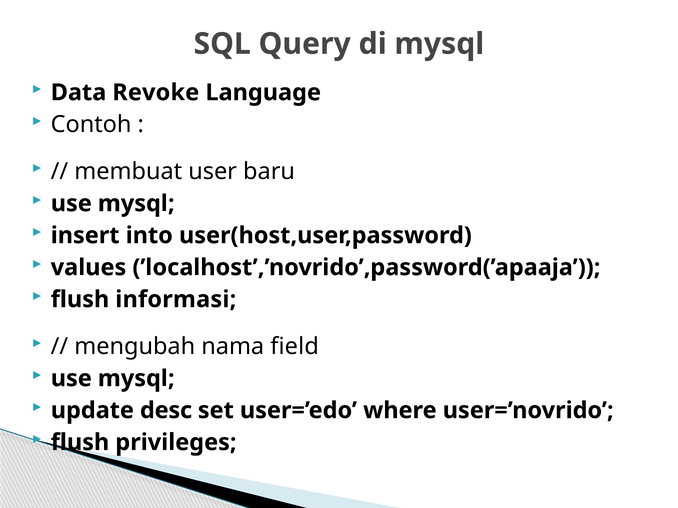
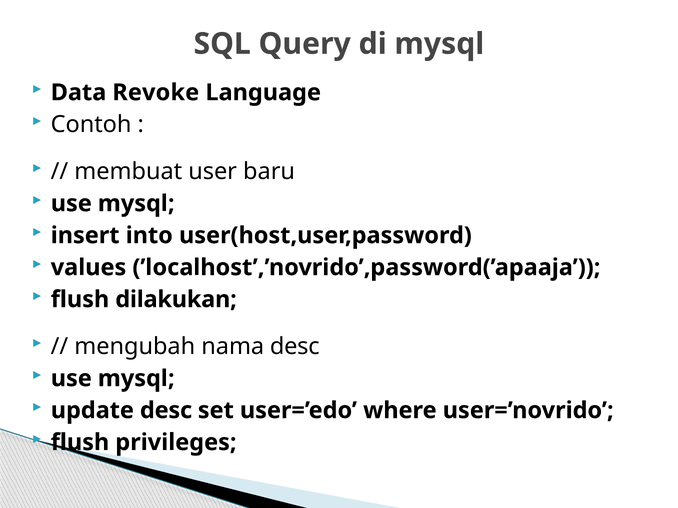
informasi: informasi -> dilakukan
nama field: field -> desc
